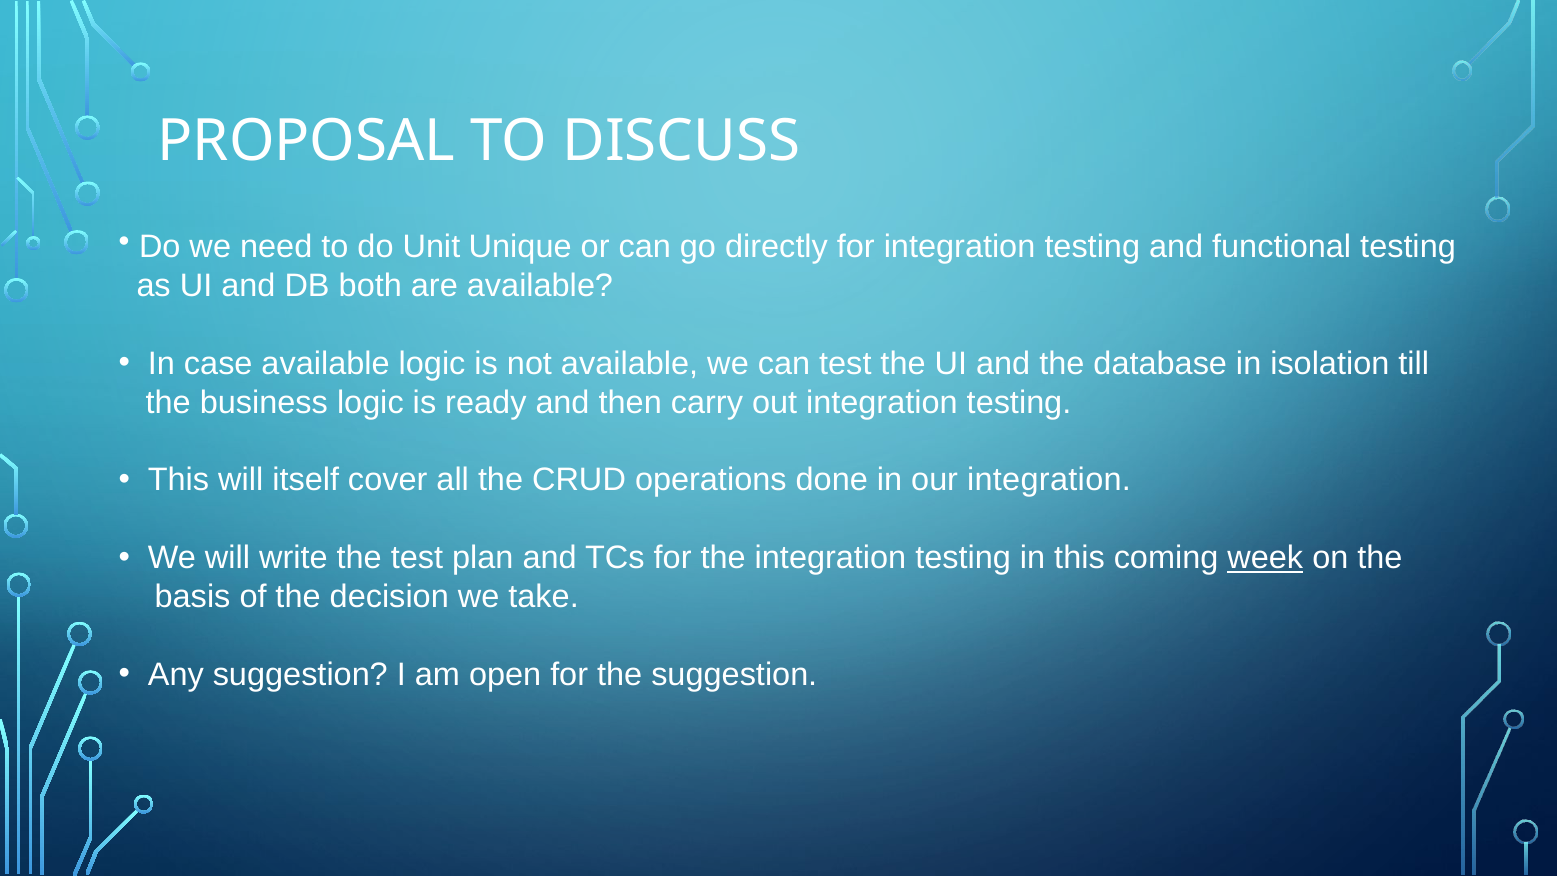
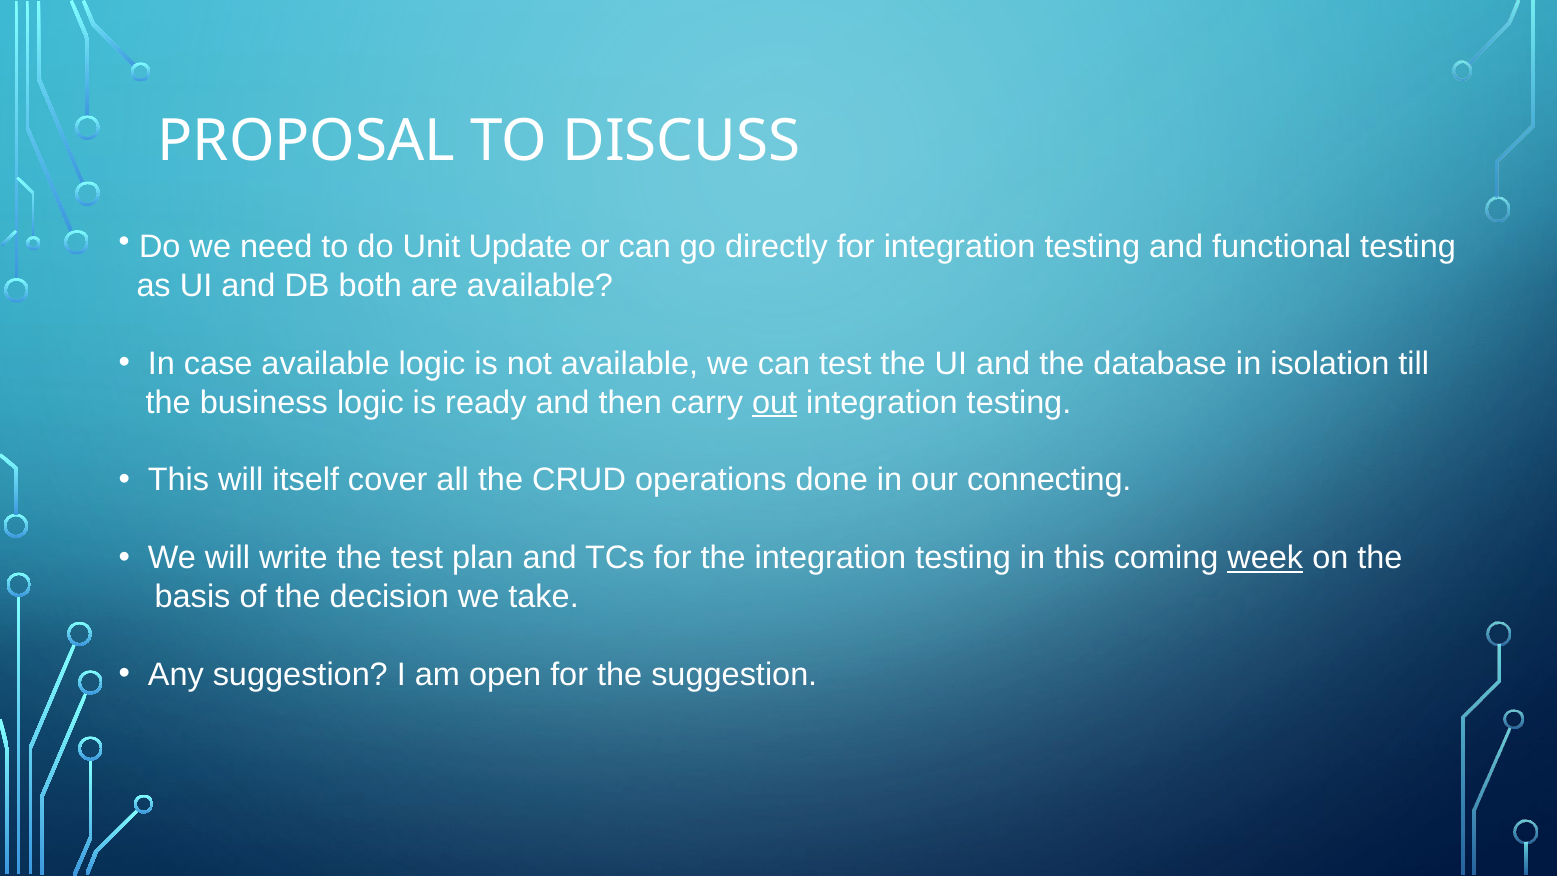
Unique: Unique -> Update
out underline: none -> present
our integration: integration -> connecting
